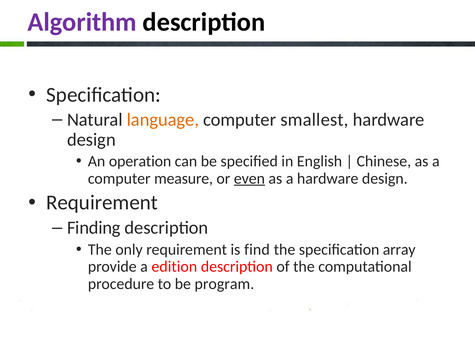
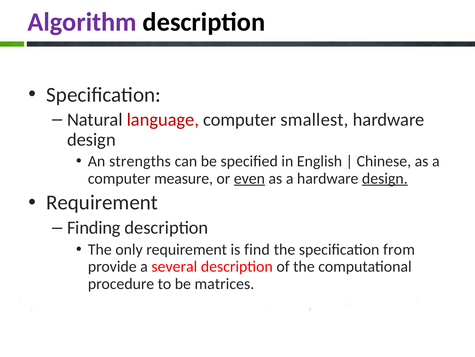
language colour: orange -> red
operation: operation -> strengths
design at (385, 178) underline: none -> present
array: array -> from
edition: edition -> several
program: program -> matrices
